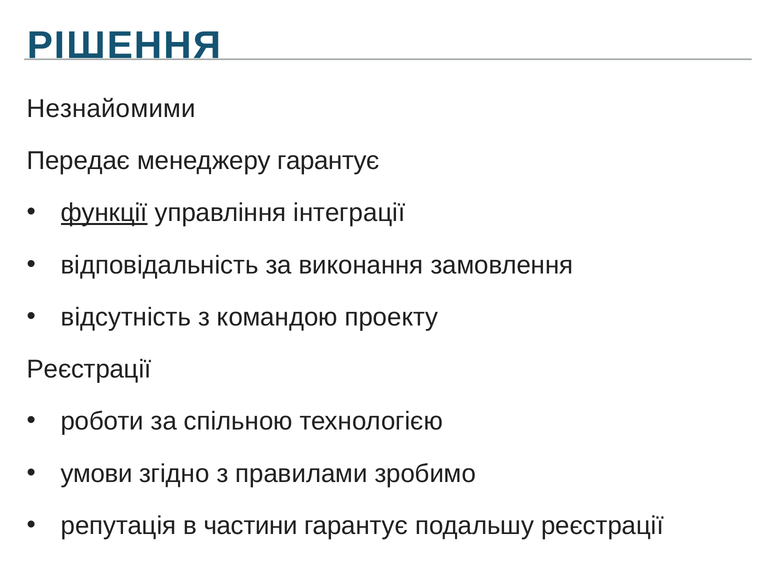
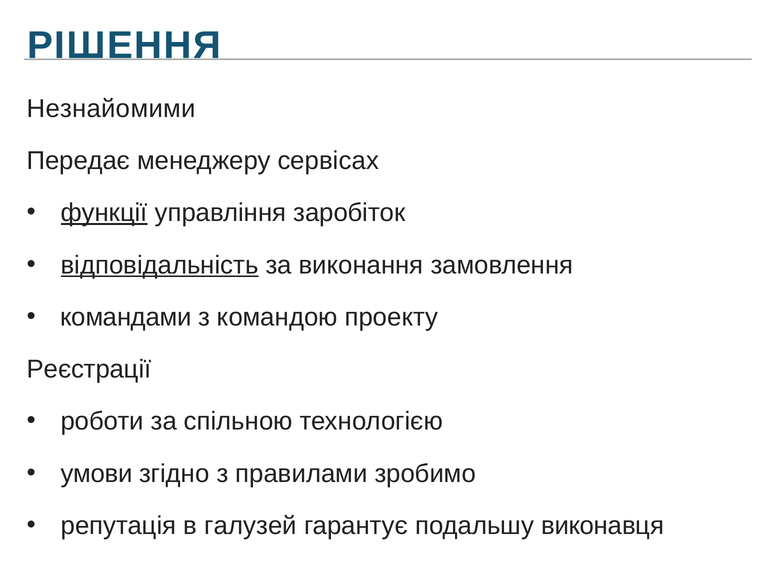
менеджеру гарантує: гарантує -> сервісах
інтеграції: інтеграції -> заробіток
відповідальність underline: none -> present
відсутність: відсутність -> командами
частини: частини -> галузей
подальшу реєстрації: реєстрації -> виконавця
